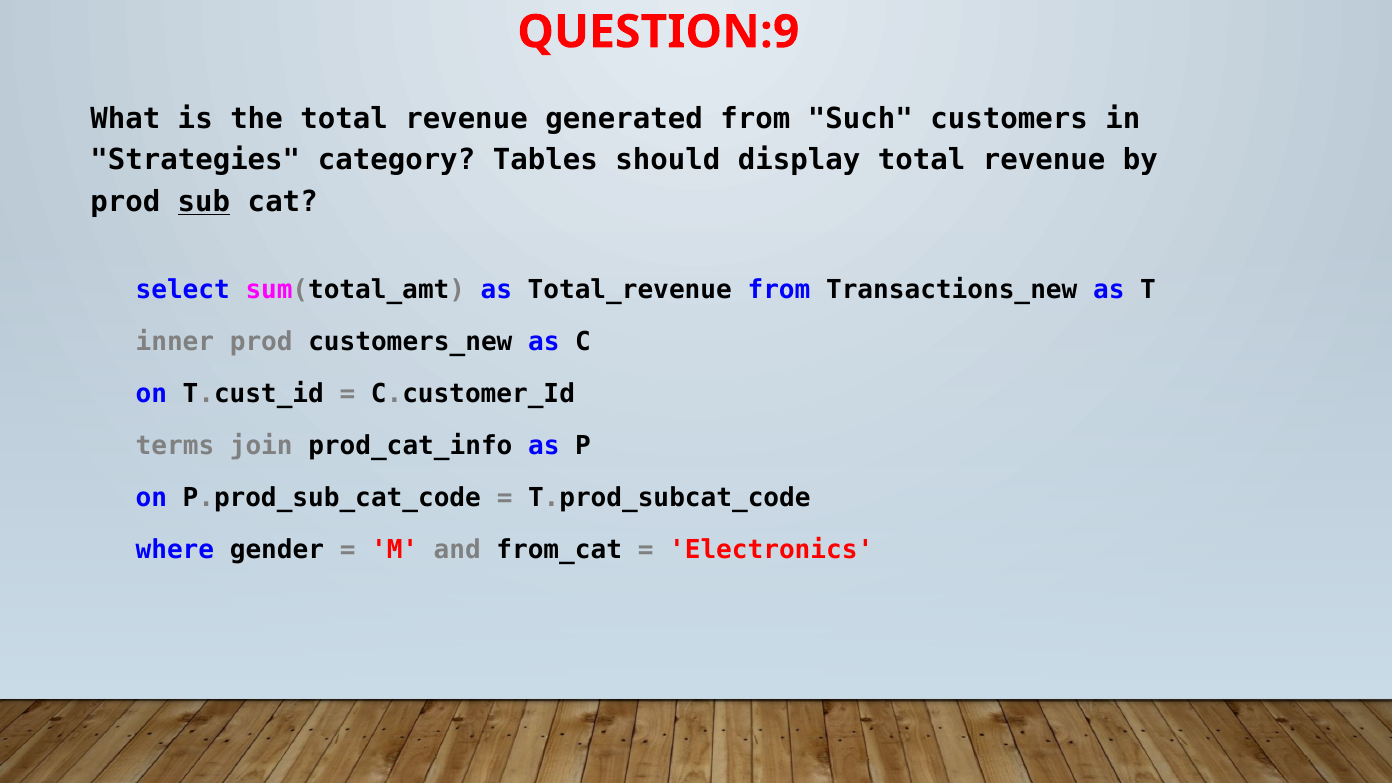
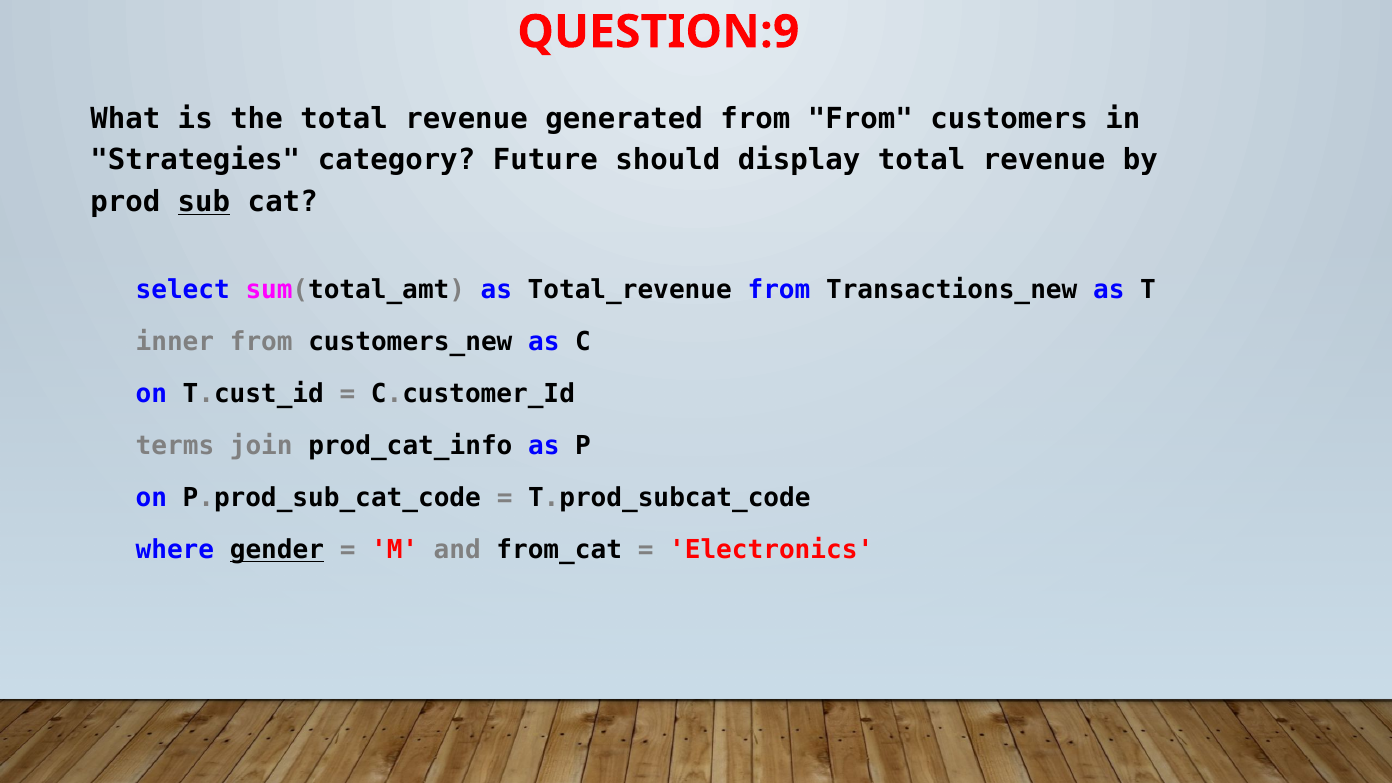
from Such: Such -> From
Tables: Tables -> Future
inner prod: prod -> from
gender underline: none -> present
